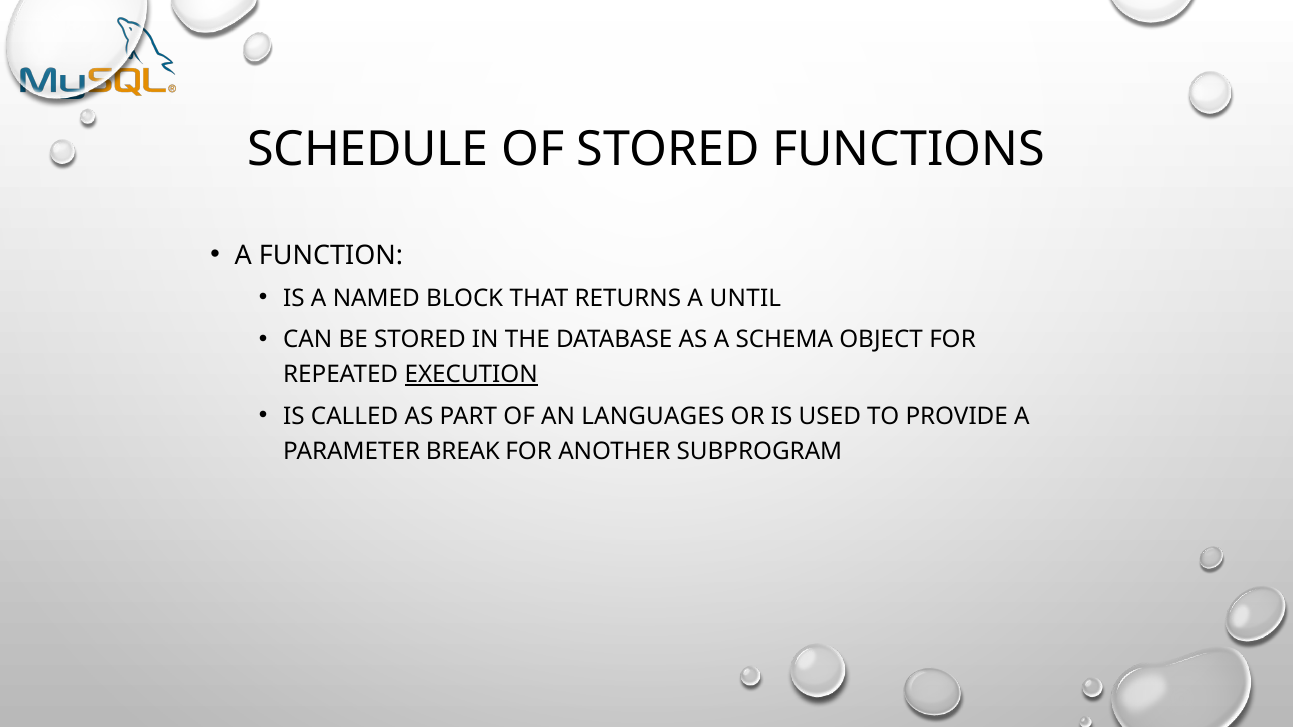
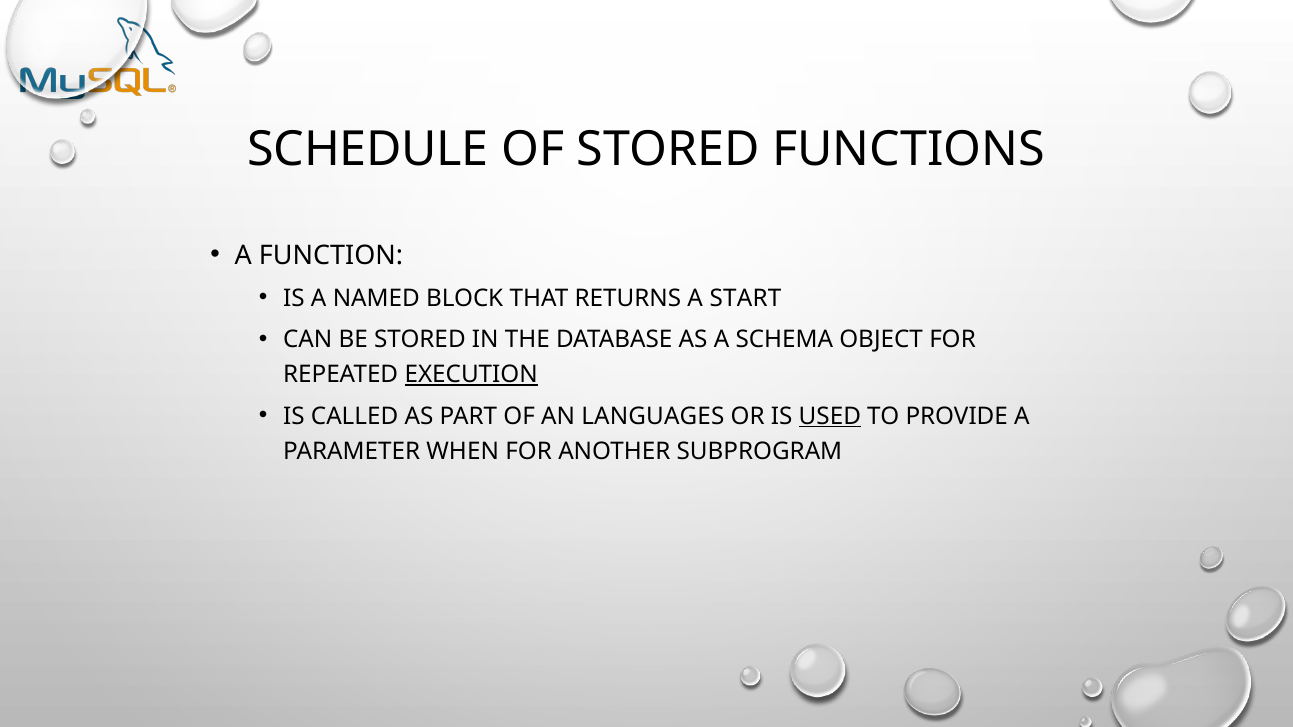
UNTIL: UNTIL -> START
USED underline: none -> present
BREAK: BREAK -> WHEN
